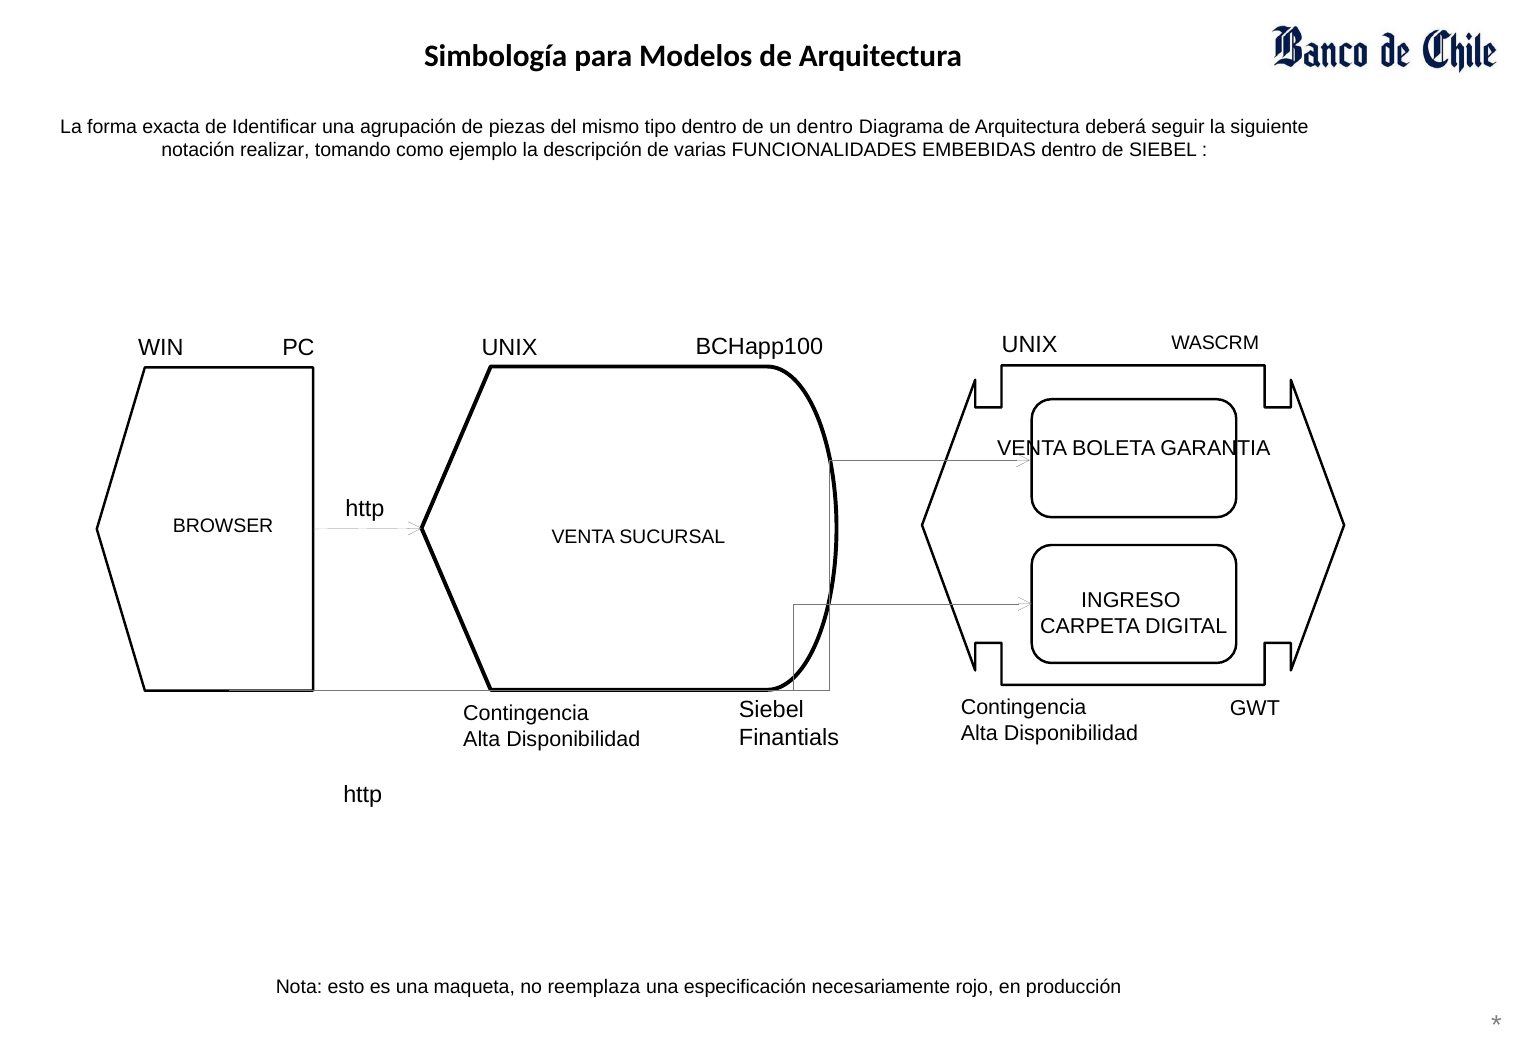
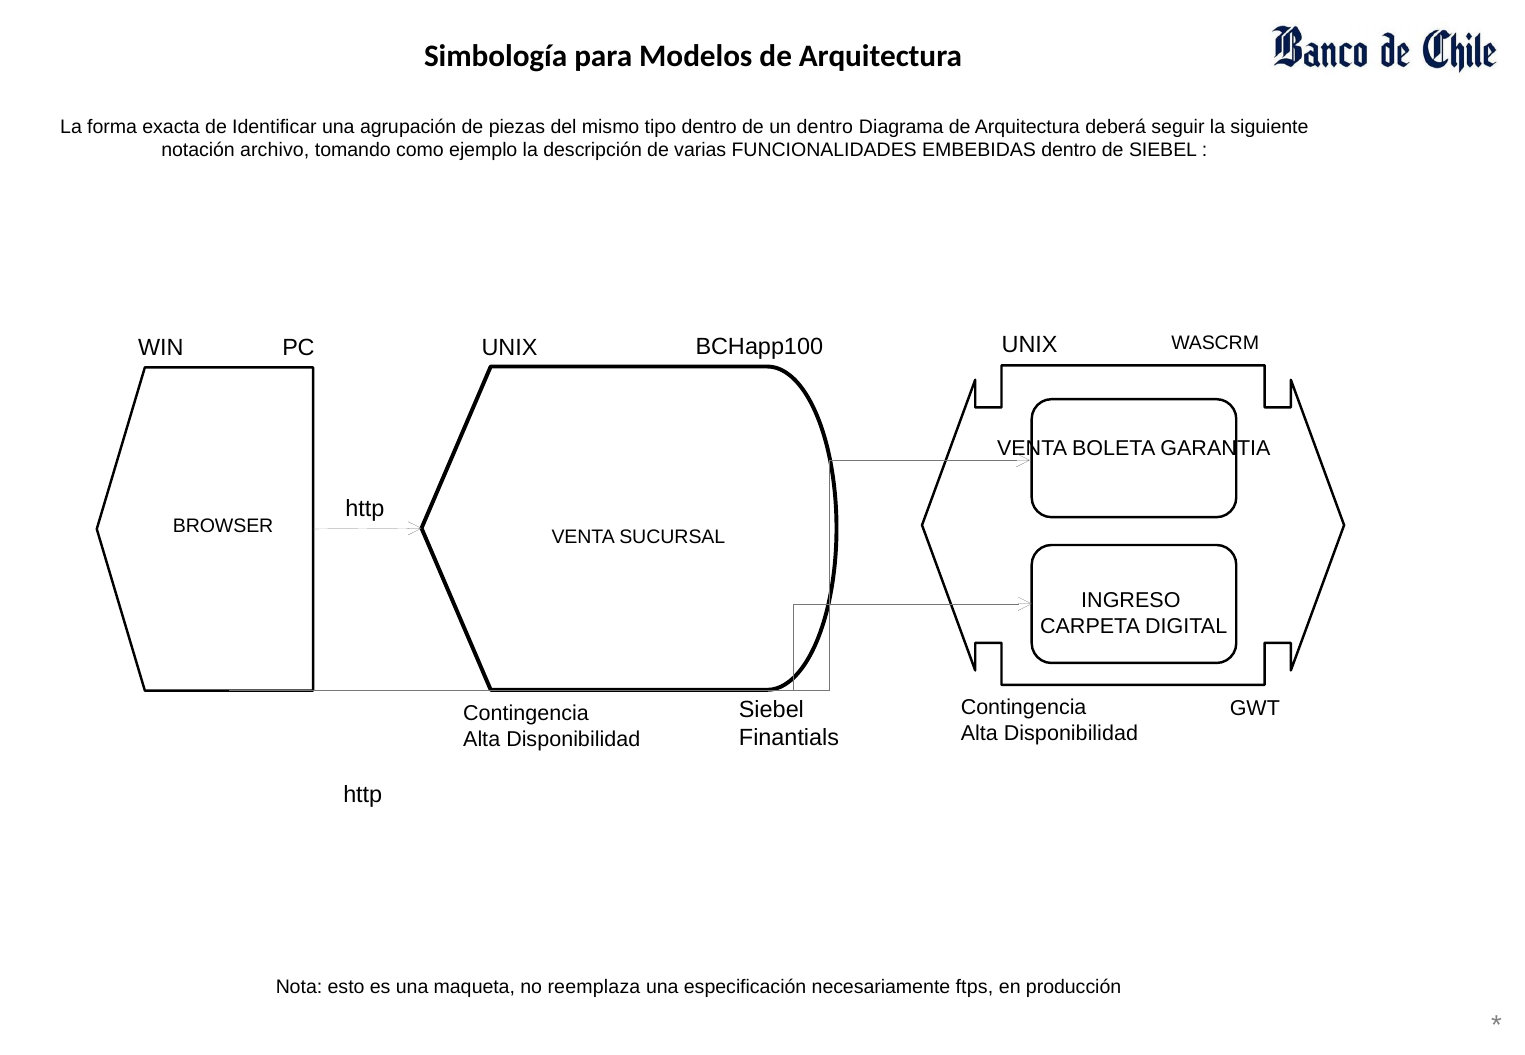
realizar: realizar -> archivo
rojo: rojo -> ftps
